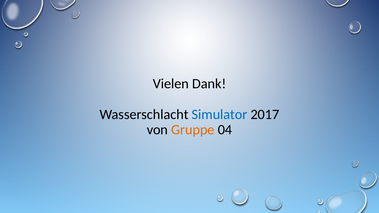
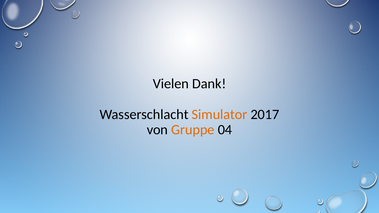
Simulator colour: blue -> orange
